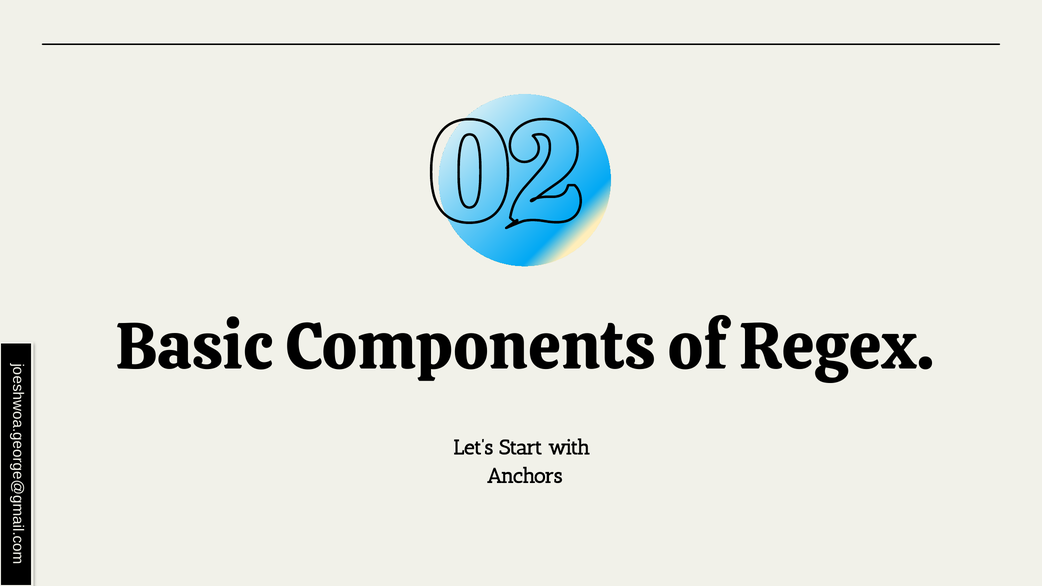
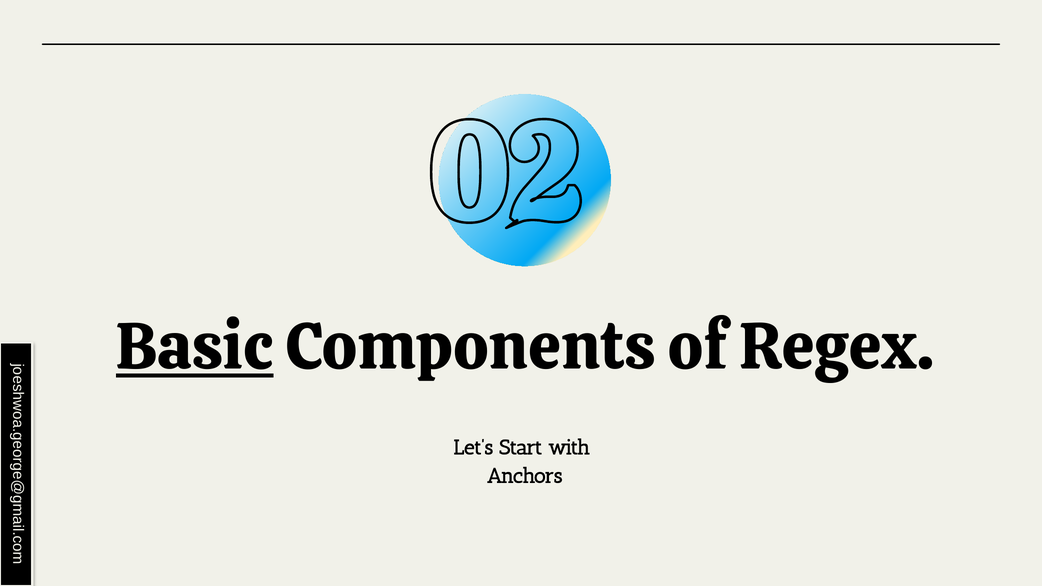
Basic underline: none -> present
